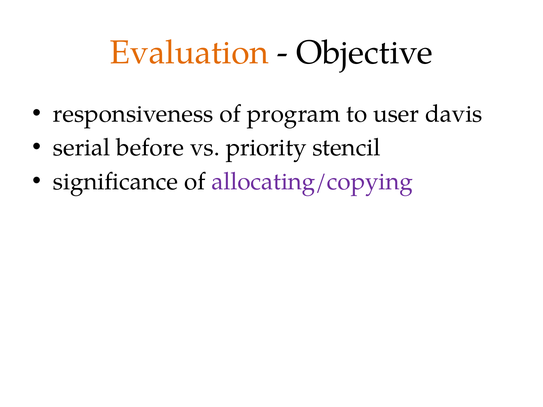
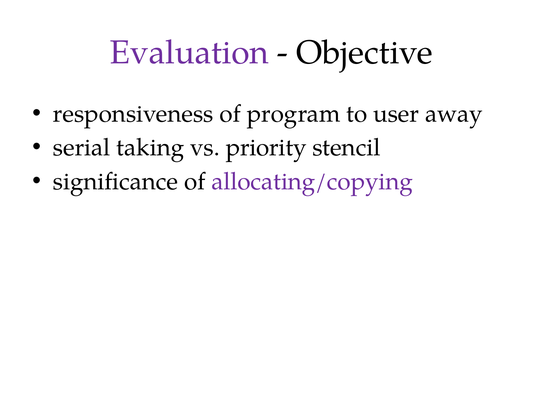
Evaluation colour: orange -> purple
davis: davis -> away
before: before -> taking
